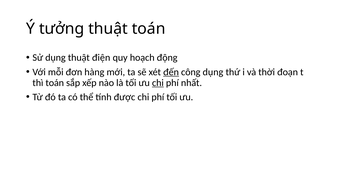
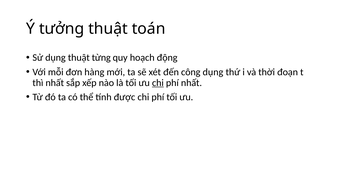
điện: điện -> từng
đến underline: present -> none
thì toán: toán -> nhất
